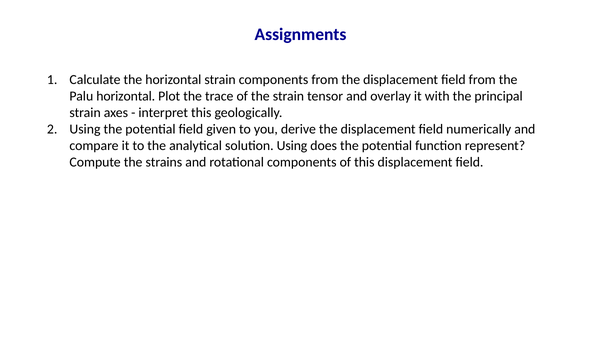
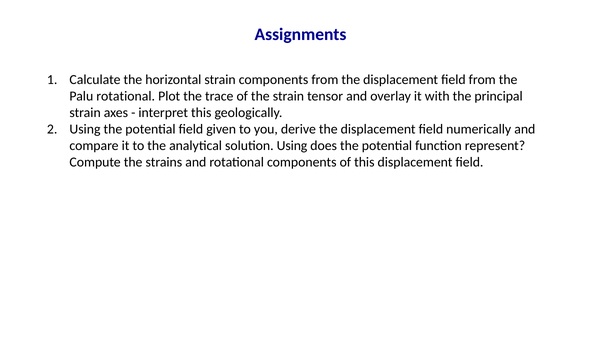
Palu horizontal: horizontal -> rotational
